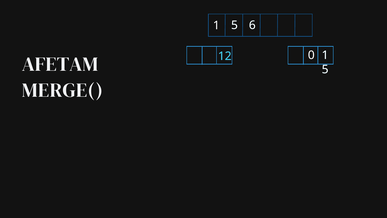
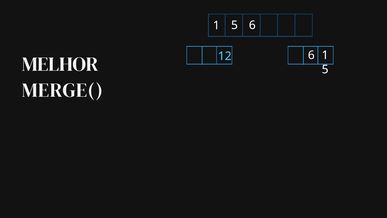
0: 0 -> 6
AFETAM: AFETAM -> MELHOR
